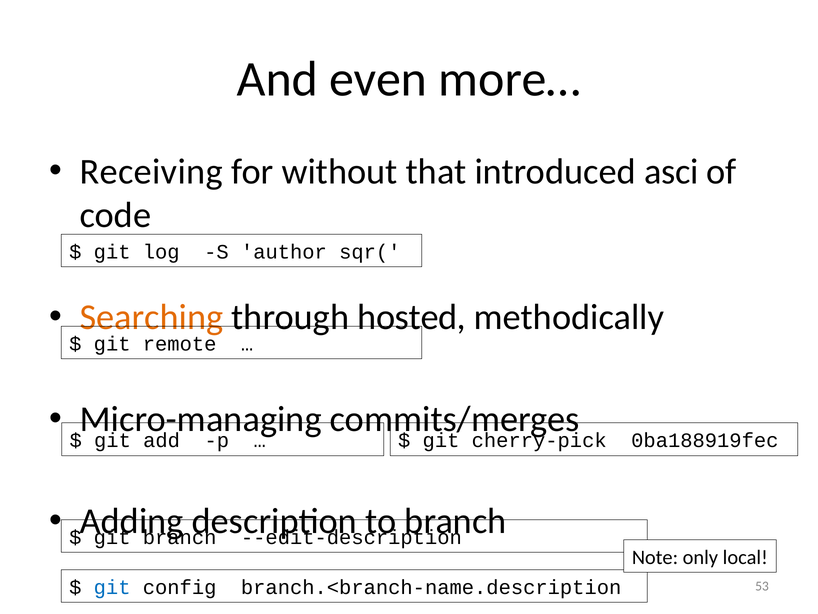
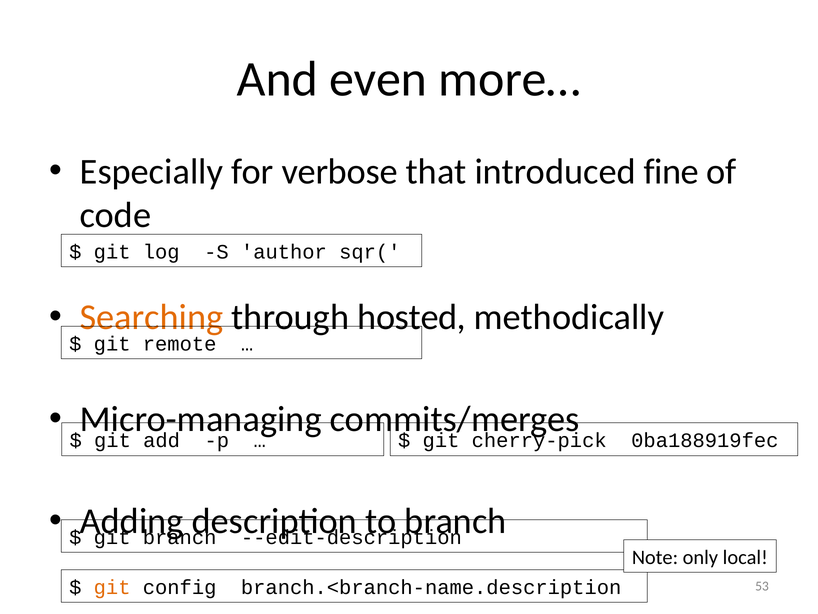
Receiving: Receiving -> Especially
without: without -> verbose
asci: asci -> fine
git at (112, 587) colour: blue -> orange
